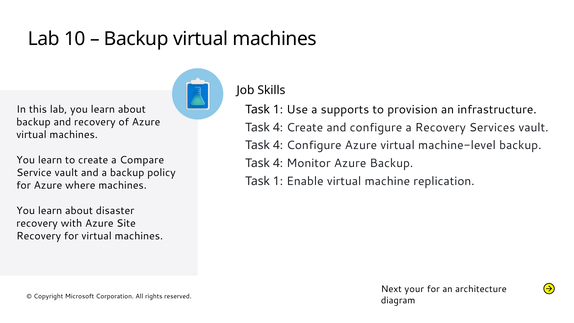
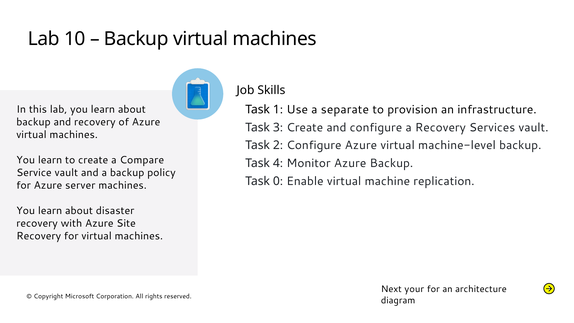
supports: supports -> separate
4 at (276, 127): 4 -> 3
4 at (276, 145): 4 -> 2
1 at (276, 181): 1 -> 0
where: where -> server
